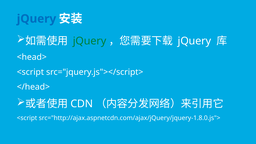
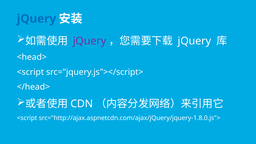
jQuery at (90, 41) colour: green -> purple
